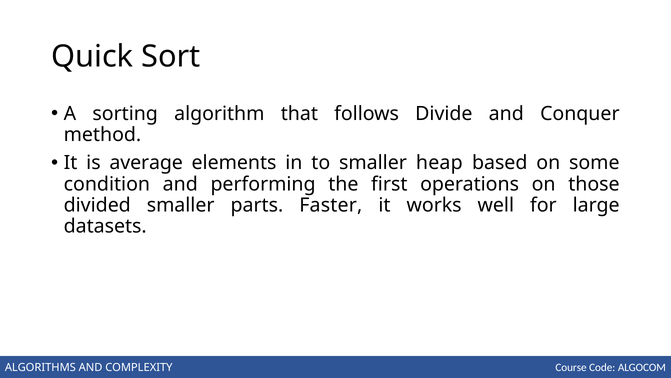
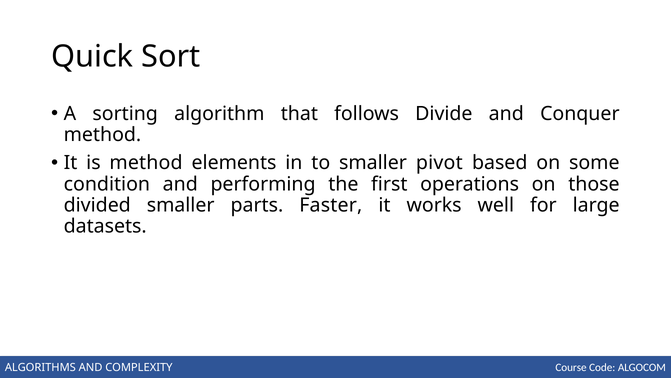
is average: average -> method
heap: heap -> pivot
